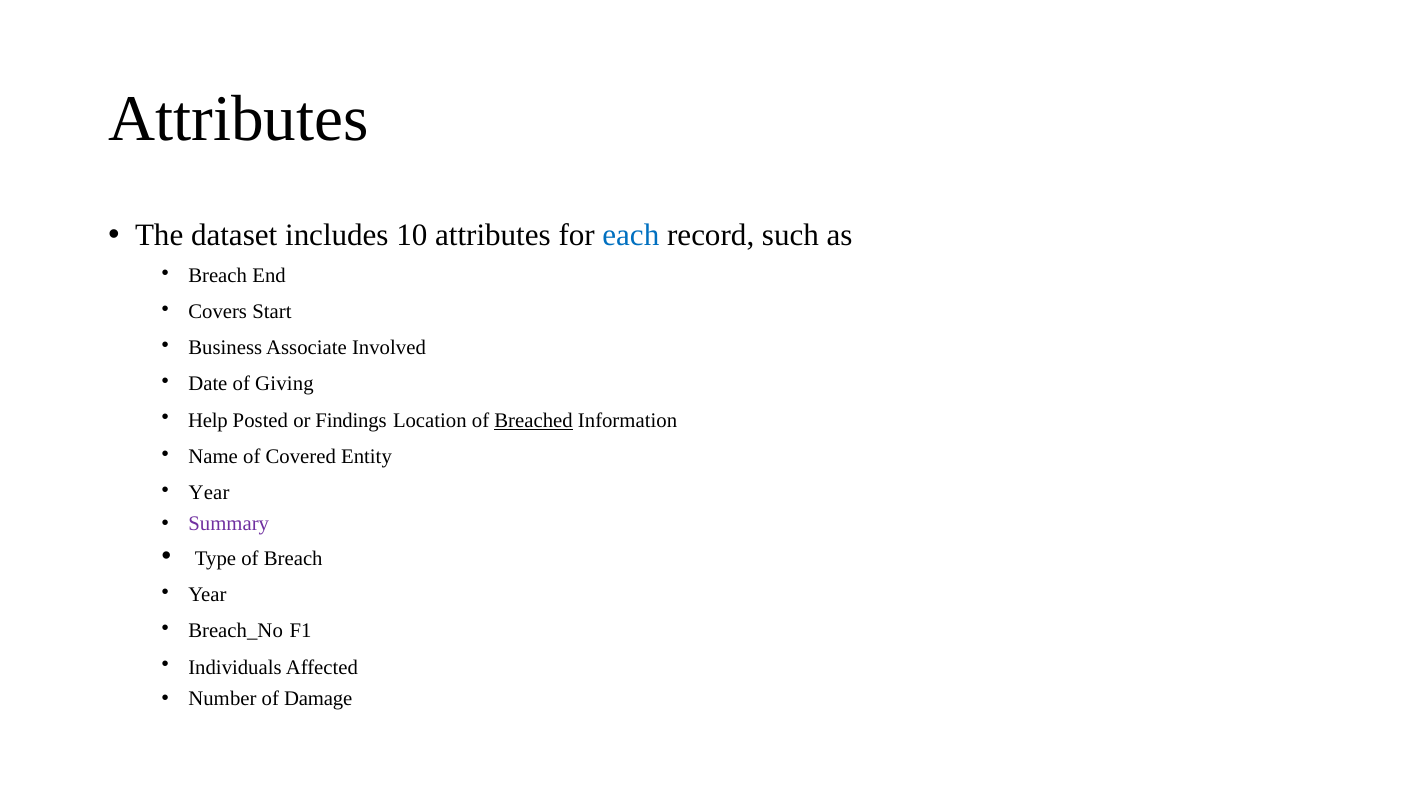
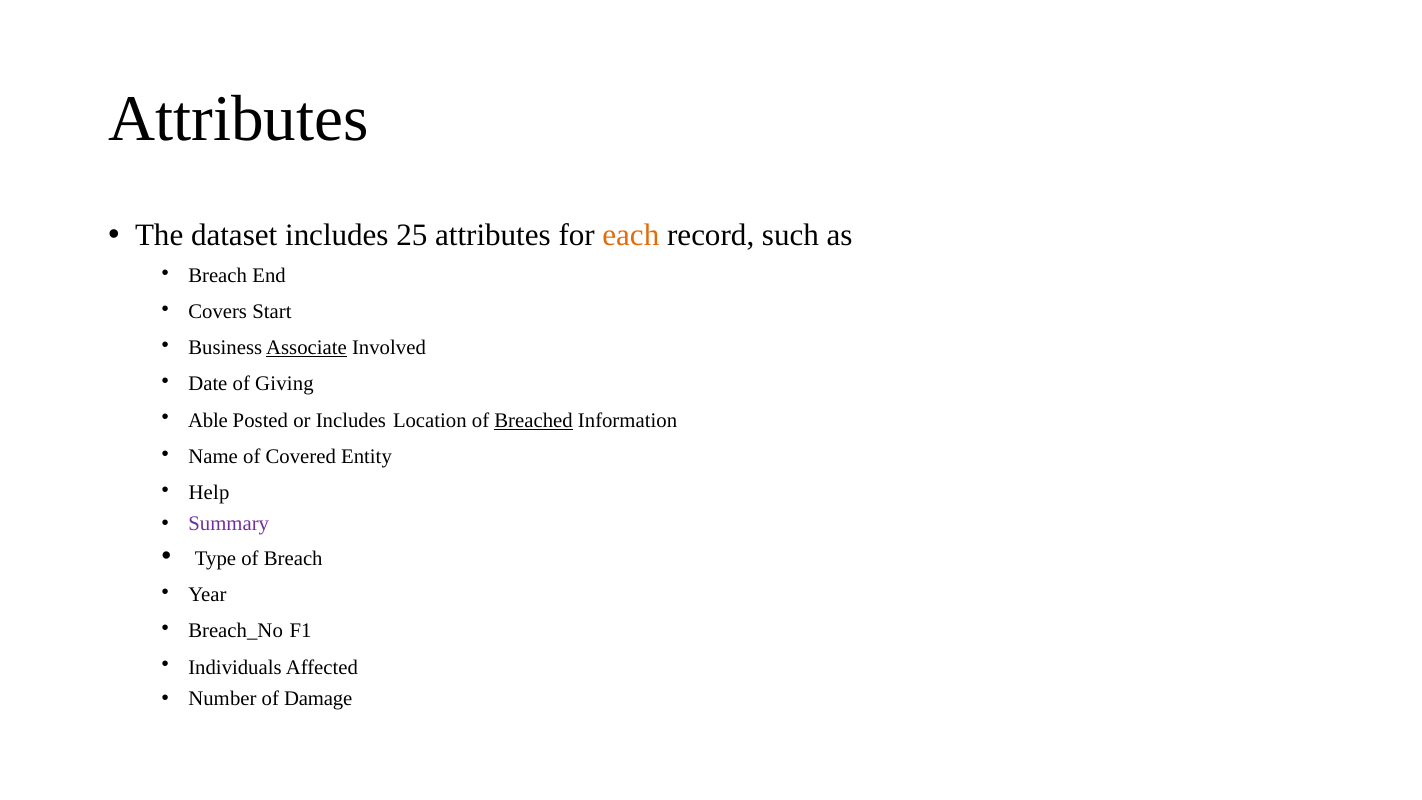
10: 10 -> 25
each colour: blue -> orange
Associate underline: none -> present
Help: Help -> Able
or Findings: Findings -> Includes
Year at (209, 493): Year -> Help
